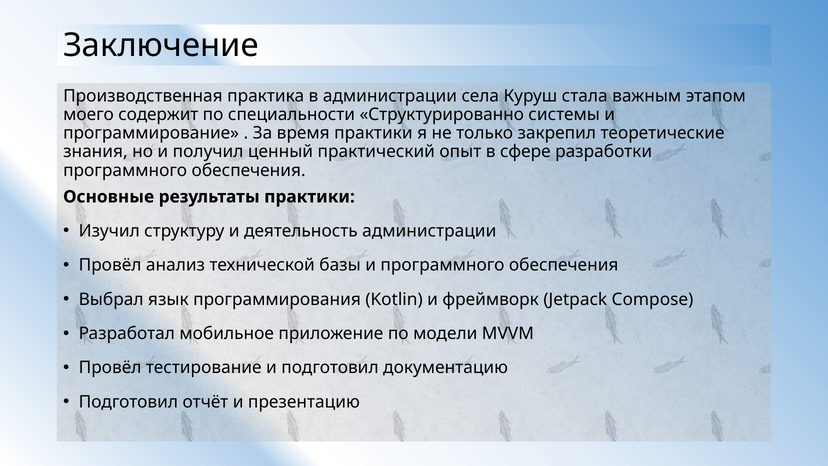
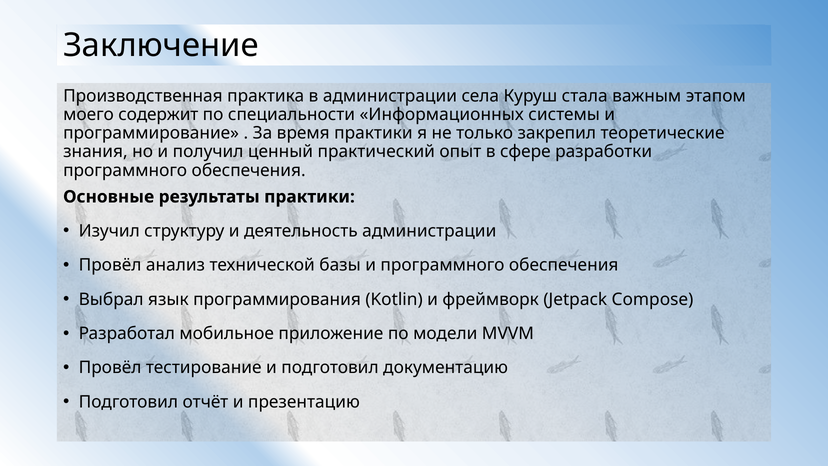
Структурированно: Структурированно -> Информационных
